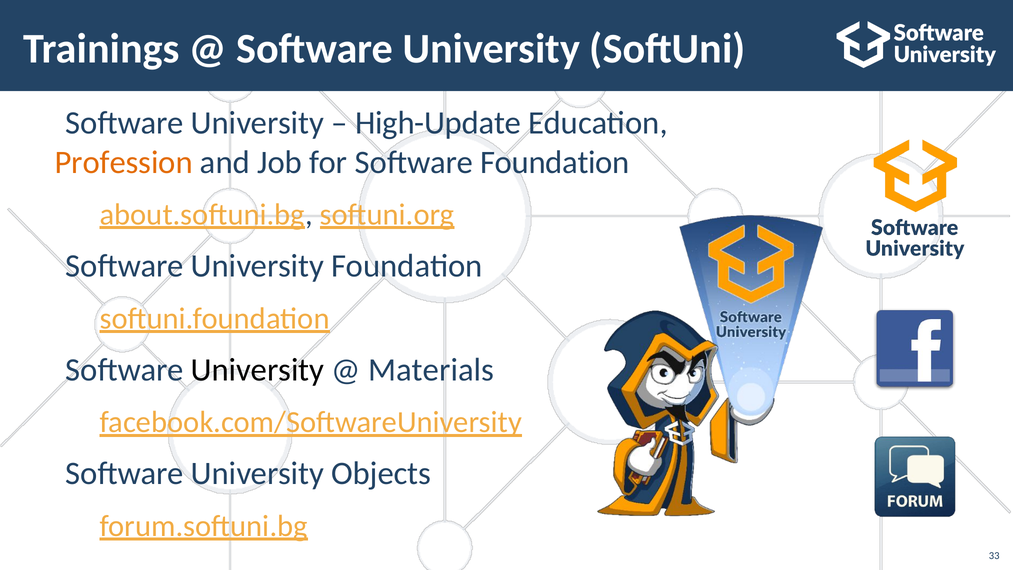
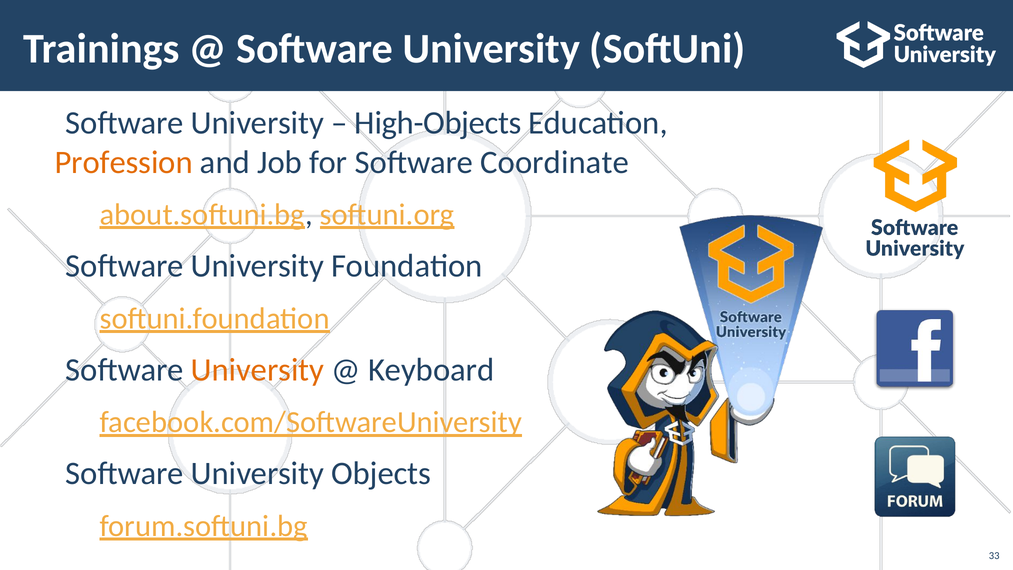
High-Update: High-Update -> High-Objects
Software Foundation: Foundation -> Coordinate
University at (257, 370) colour: black -> orange
Materials: Materials -> Keyboard
